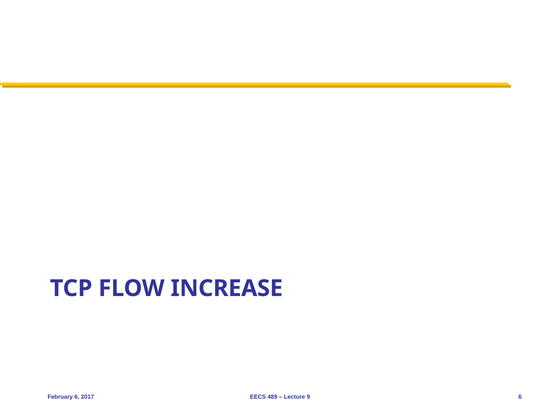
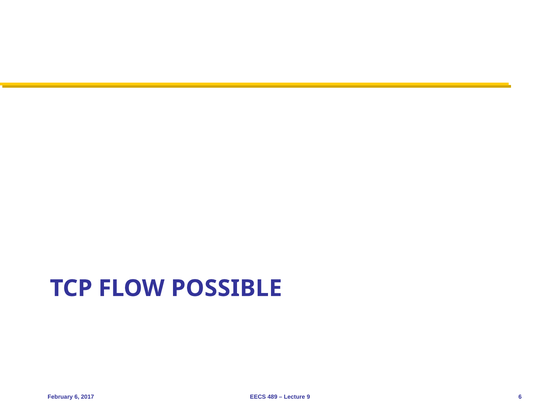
INCREASE: INCREASE -> POSSIBLE
